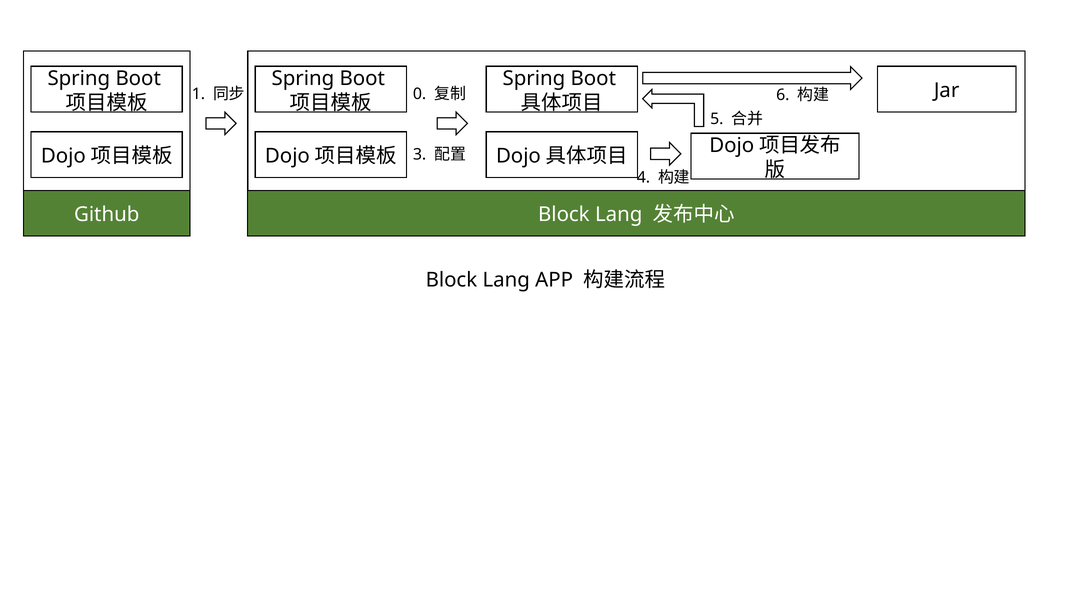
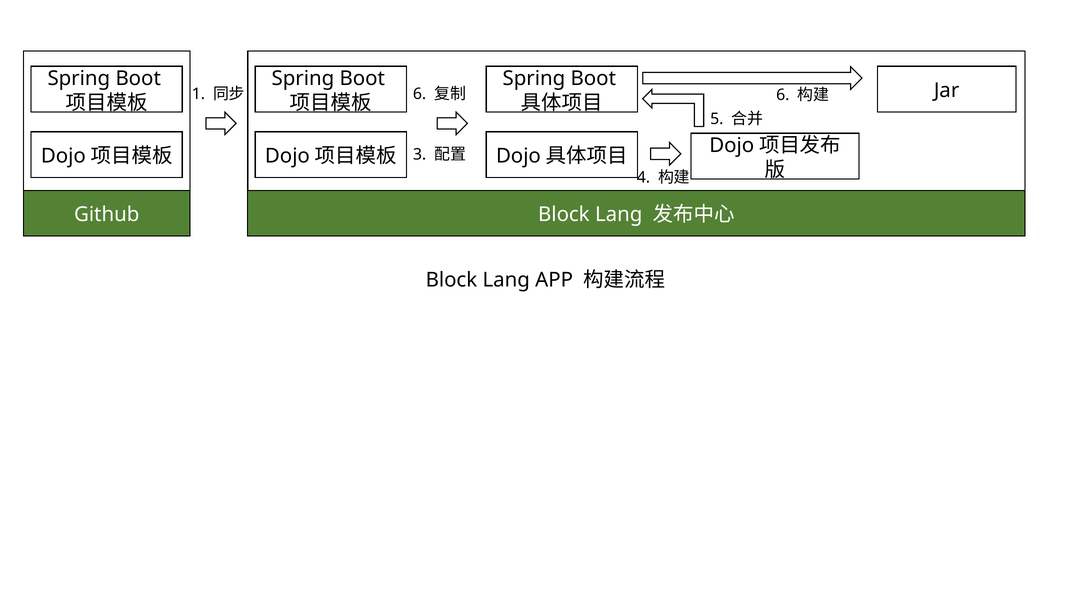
0 at (420, 94): 0 -> 6
